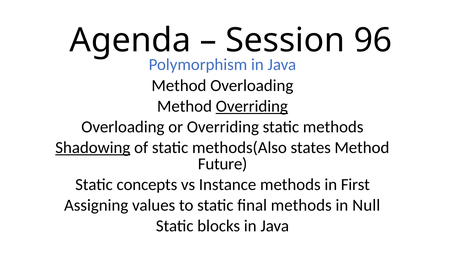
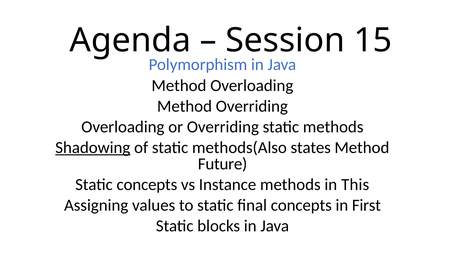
96: 96 -> 15
Overriding at (252, 106) underline: present -> none
First: First -> This
final methods: methods -> concepts
Null: Null -> First
